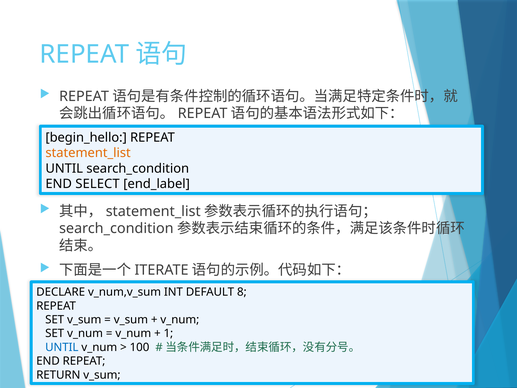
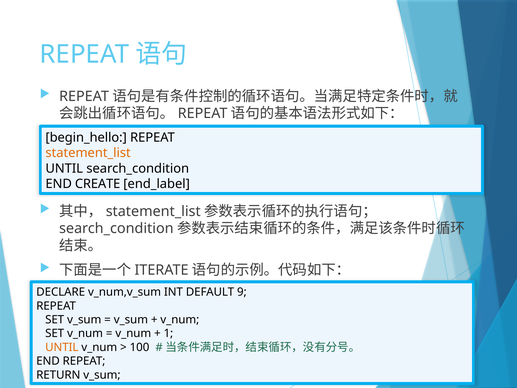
SELECT: SELECT -> CREATE
8: 8 -> 9
UNTIL at (62, 347) colour: blue -> orange
